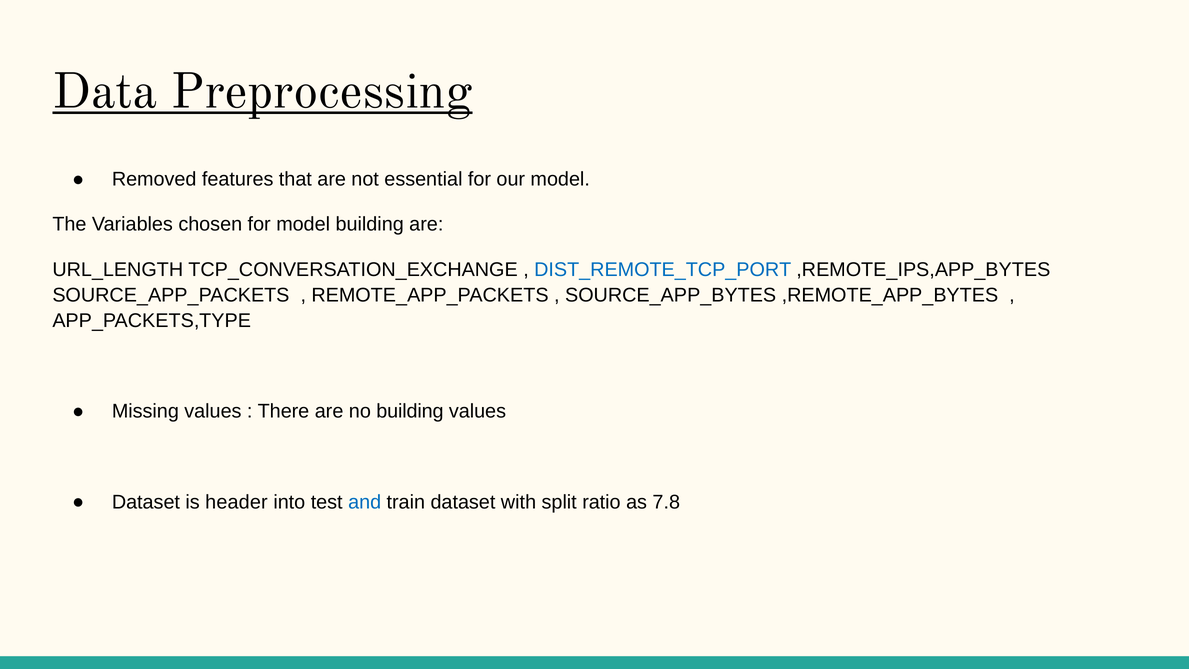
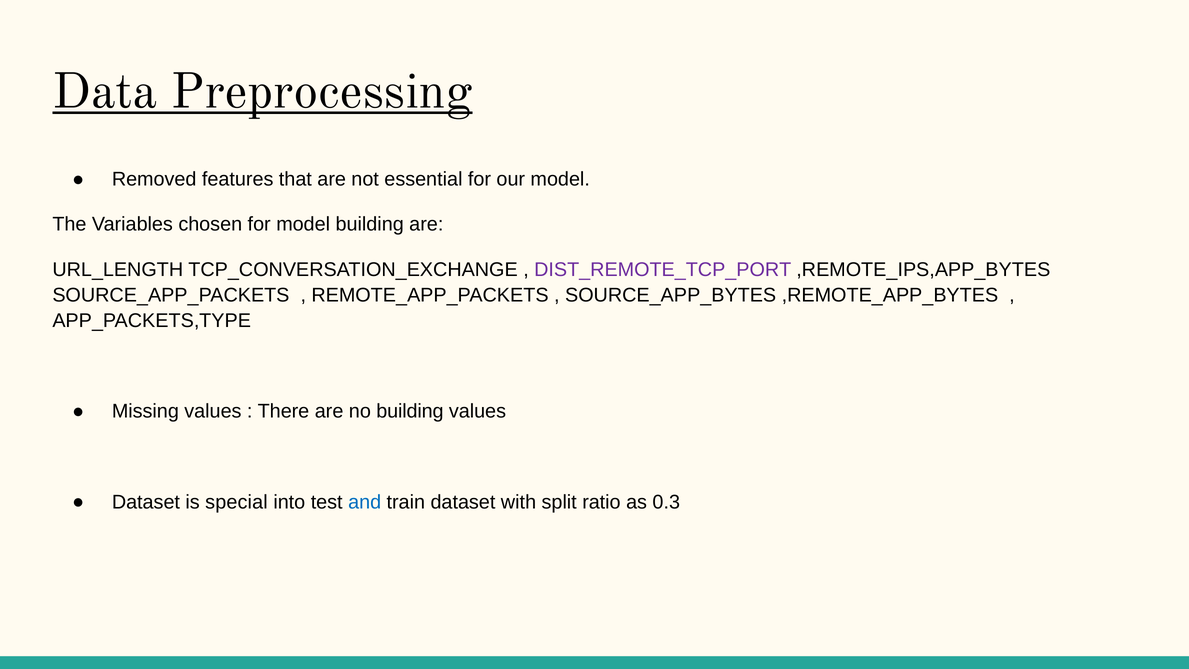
DIST_REMOTE_TCP_PORT colour: blue -> purple
header: header -> special
7.8: 7.8 -> 0.3
